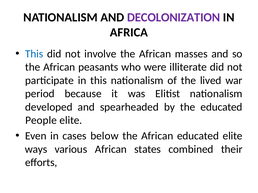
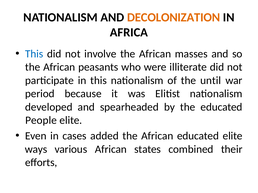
DECOLONIZATION colour: purple -> orange
lived: lived -> until
below: below -> added
